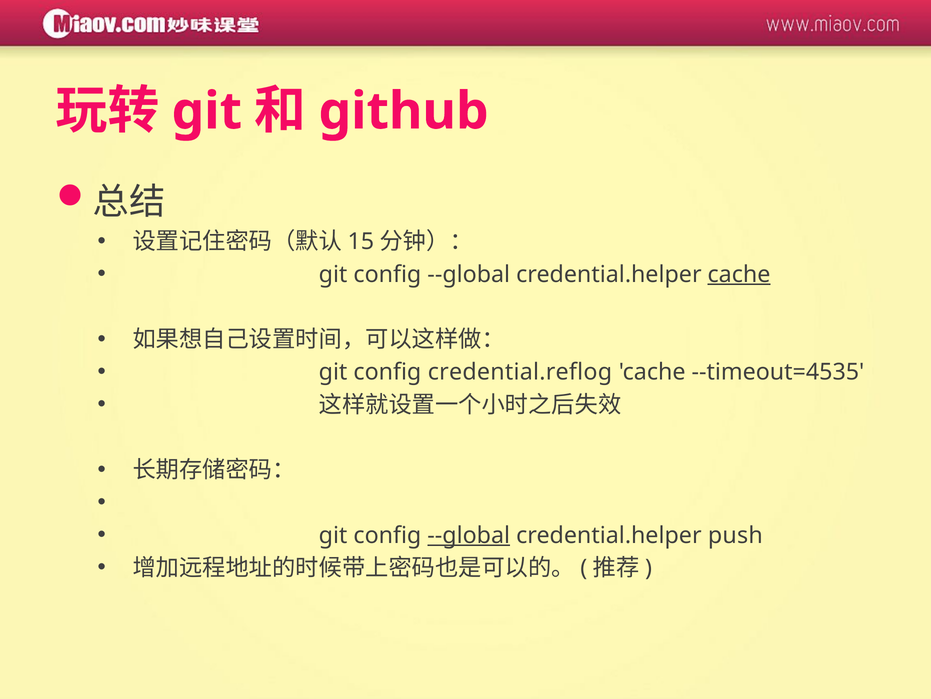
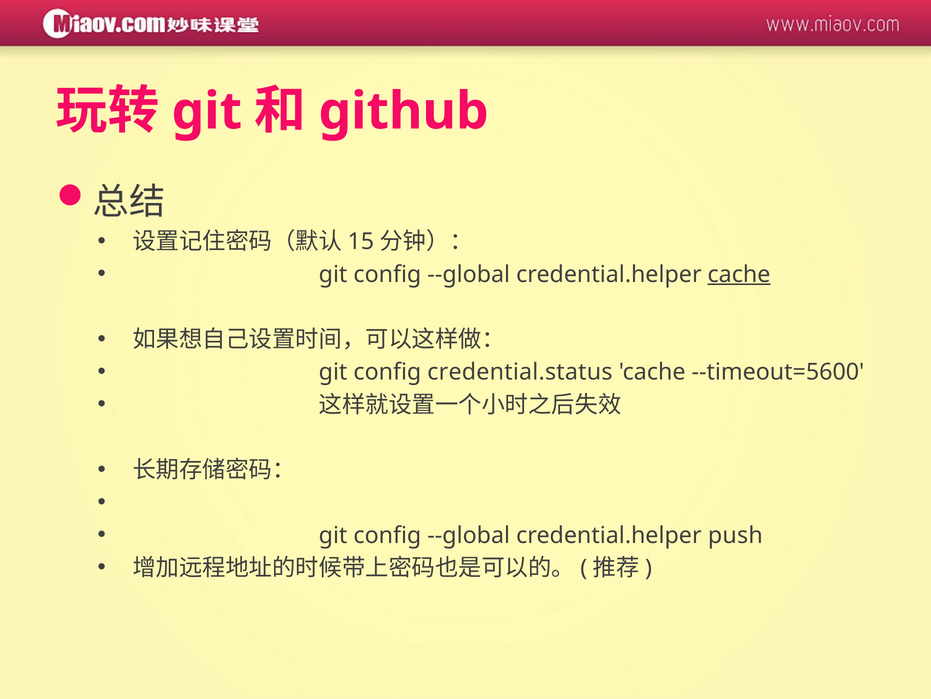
credential.reflog: credential.reflog -> credential.status
--timeout=4535: --timeout=4535 -> --timeout=5600
--global at (469, 535) underline: present -> none
